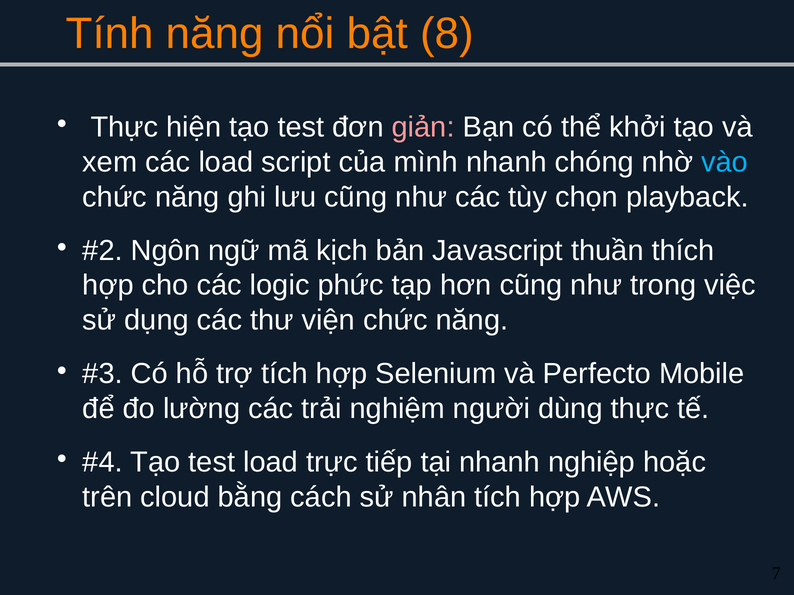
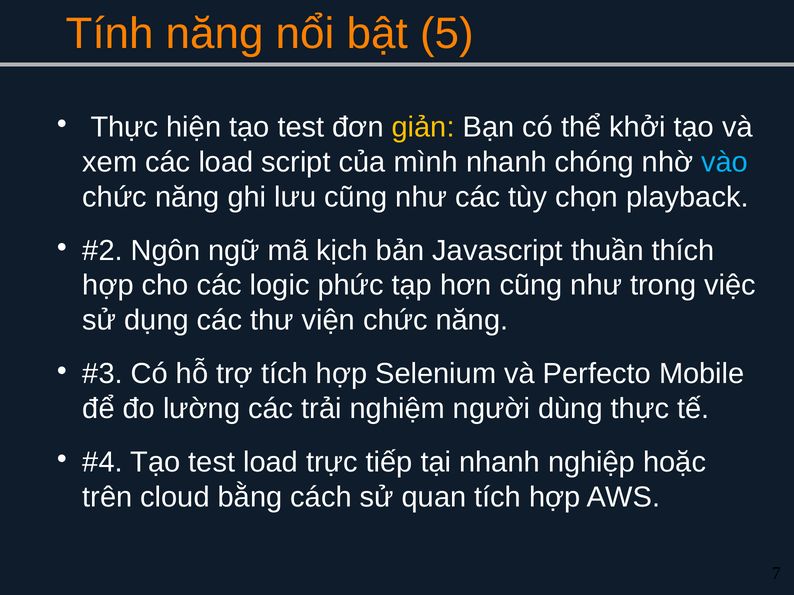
8: 8 -> 5
giản colour: pink -> yellow
nhân: nhân -> quan
